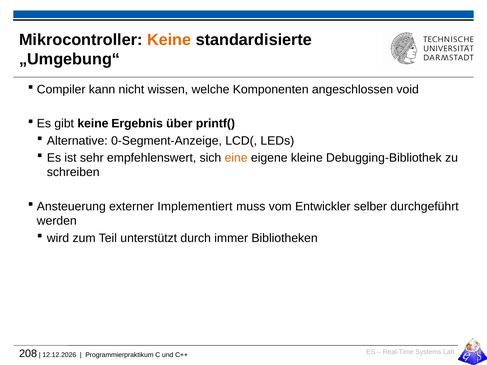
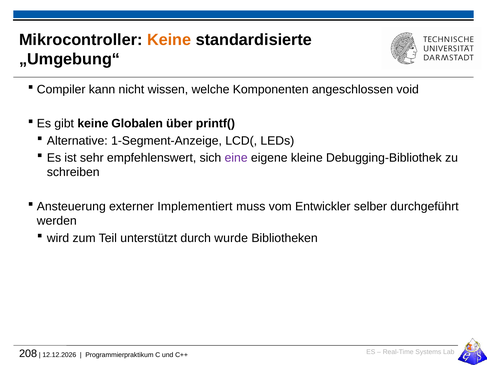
Ergebnis: Ergebnis -> Globalen
0-Segment-Anzeige: 0-Segment-Anzeige -> 1-Segment-Anzeige
eine colour: orange -> purple
immer: immer -> wurde
